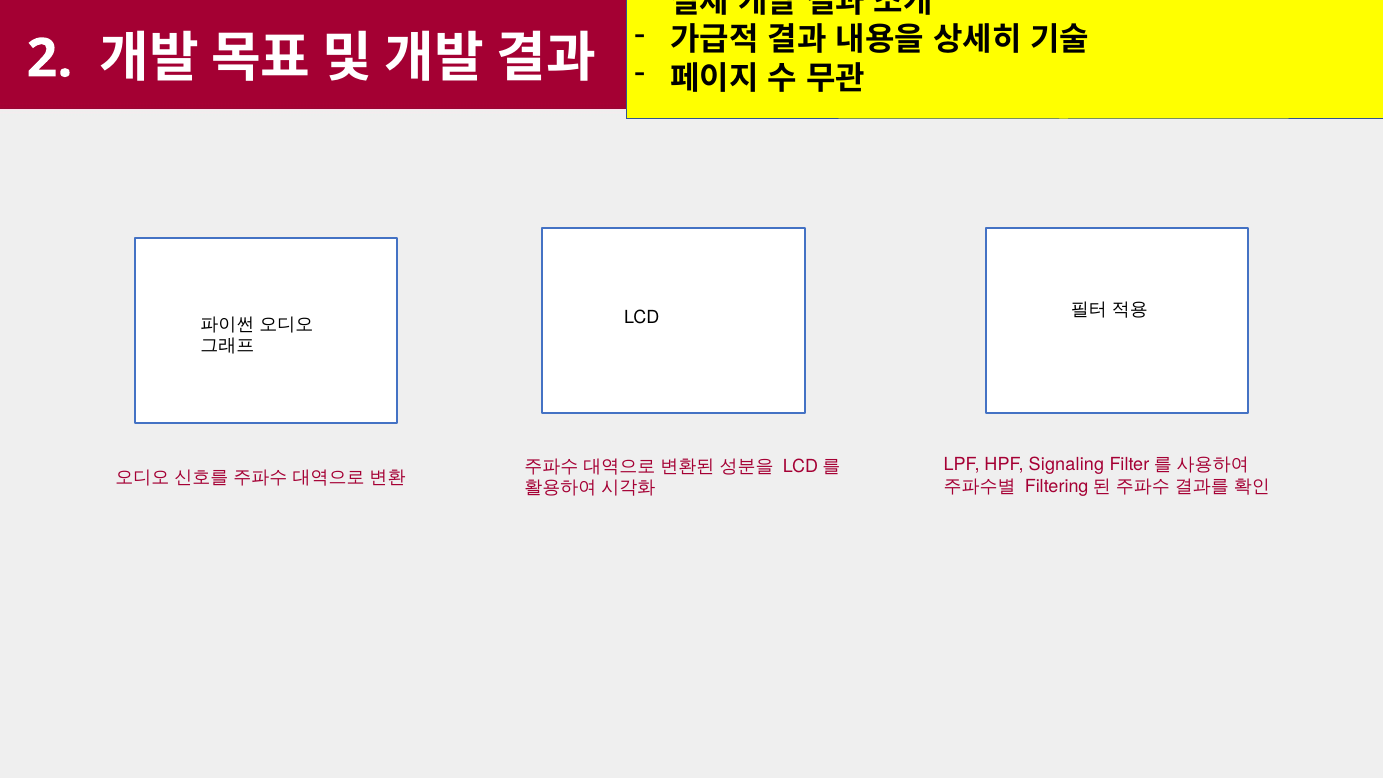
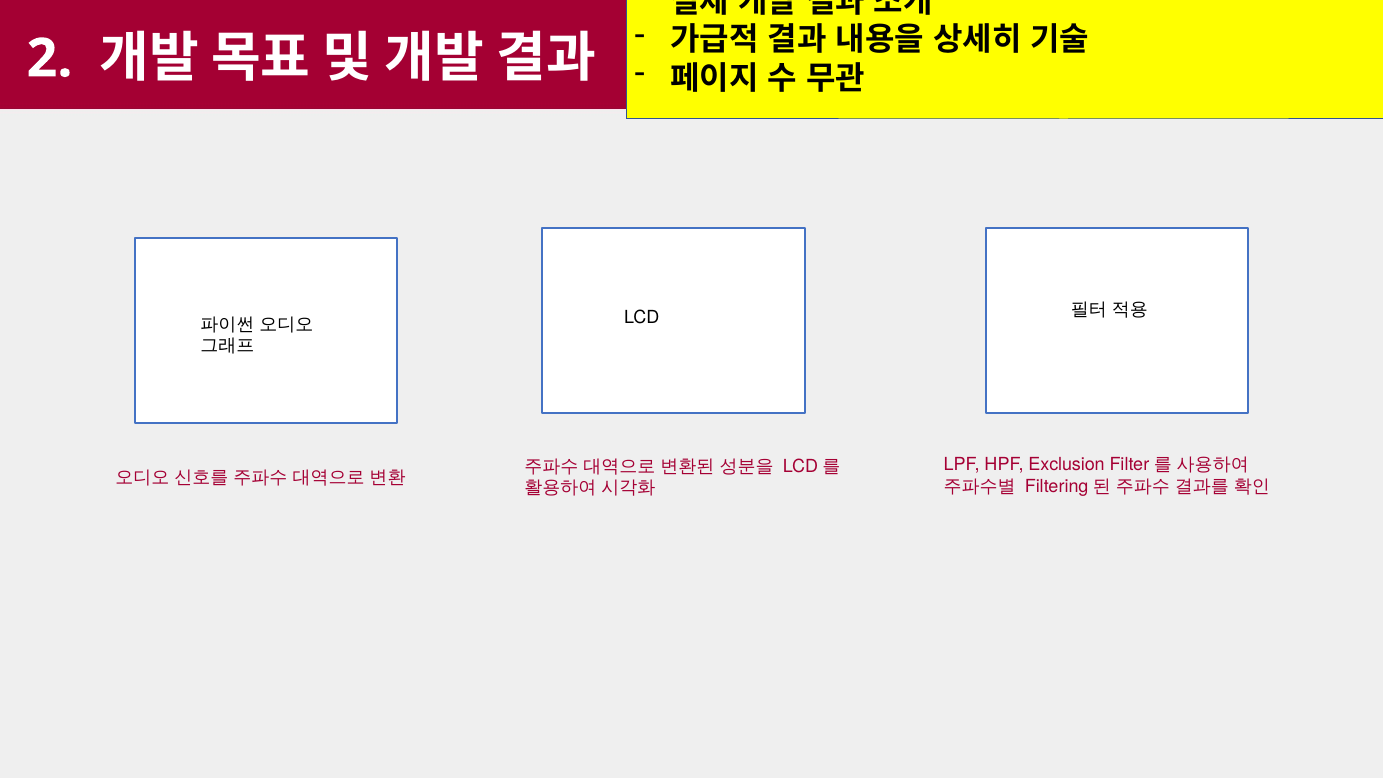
Signaling: Signaling -> Exclusion
